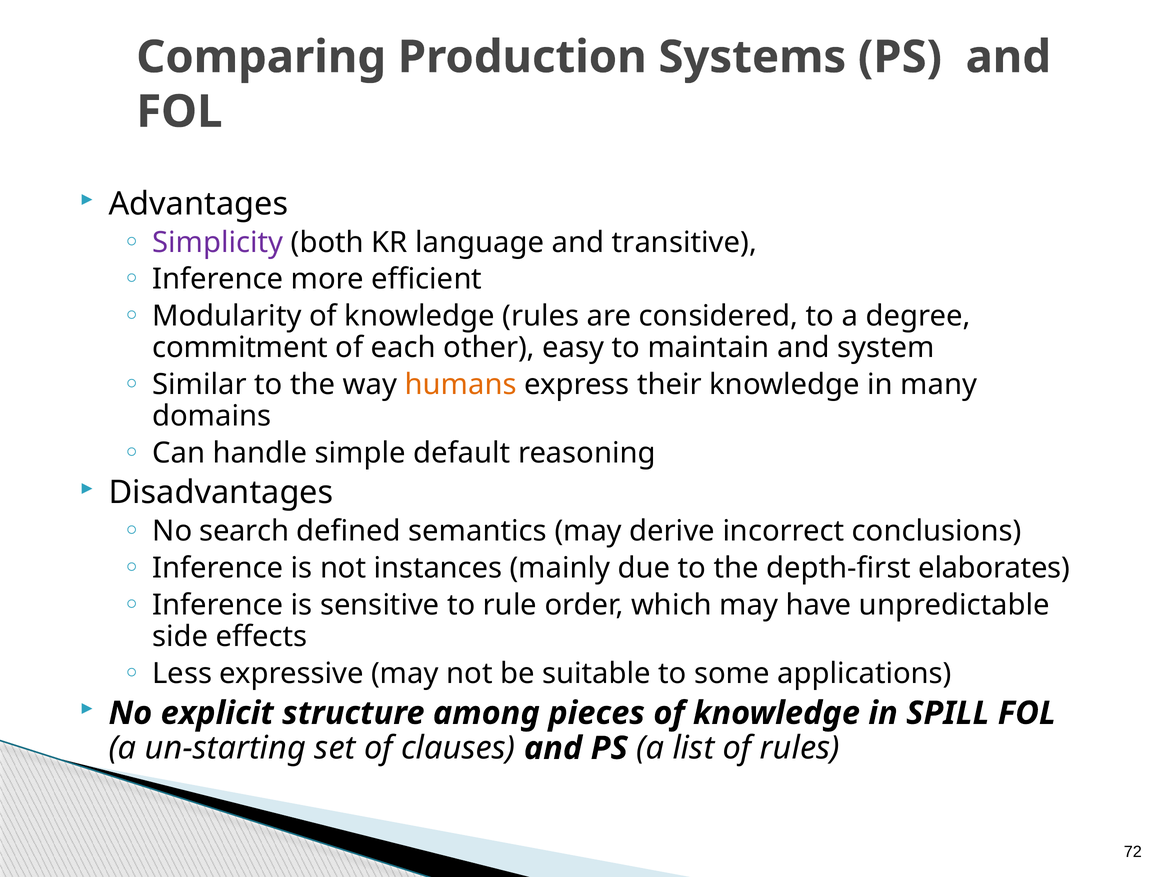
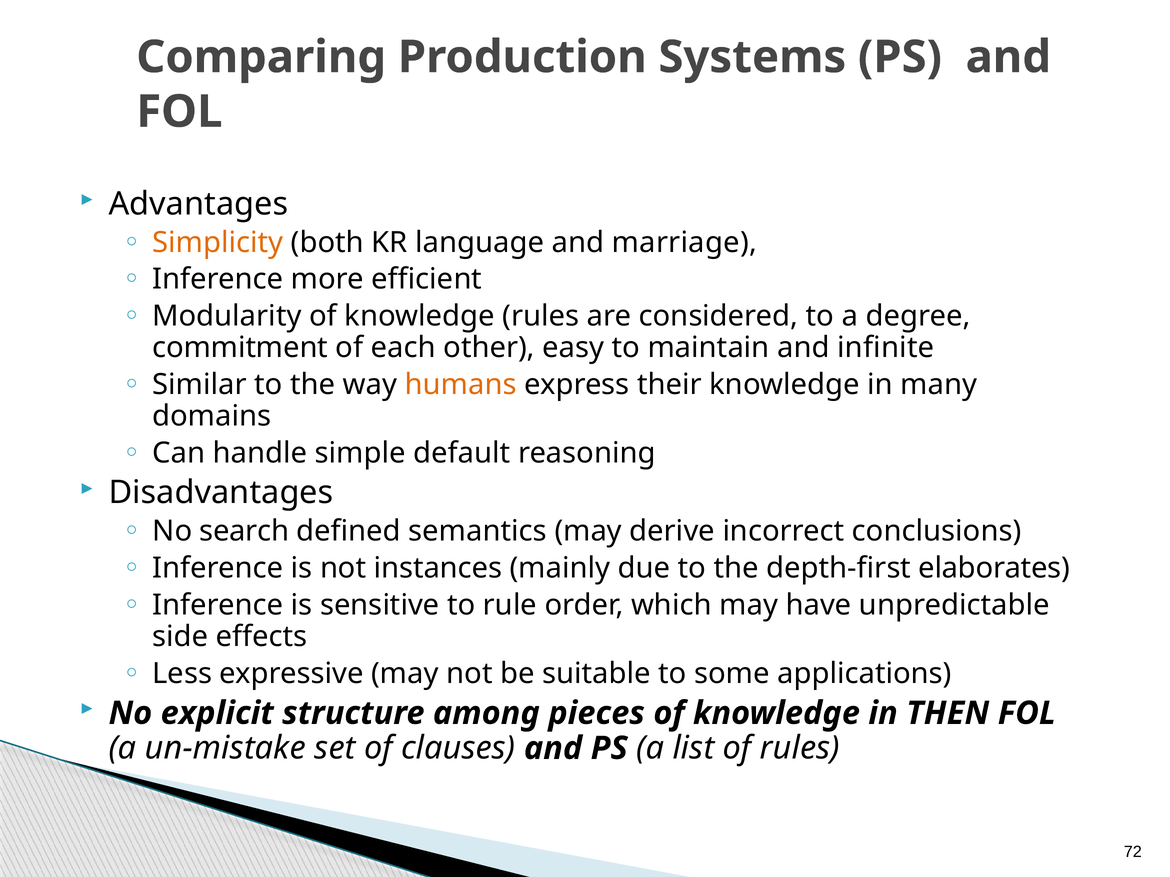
Simplicity colour: purple -> orange
transitive: transitive -> marriage
system: system -> infinite
SPILL: SPILL -> THEN
un-starting: un-starting -> un-mistake
